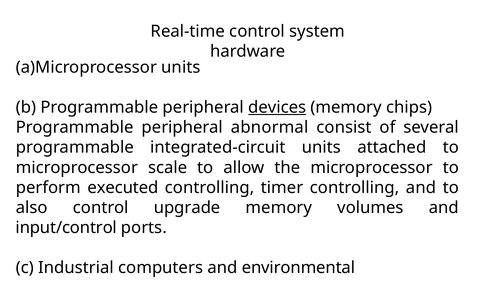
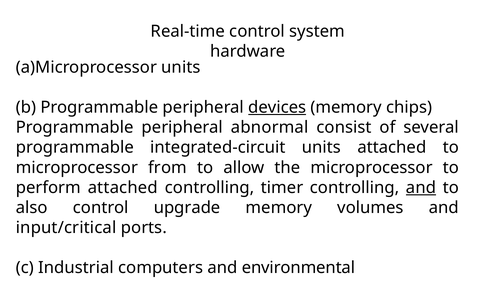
scale: scale -> from
perform executed: executed -> attached
and at (421, 188) underline: none -> present
input/control: input/control -> input/critical
